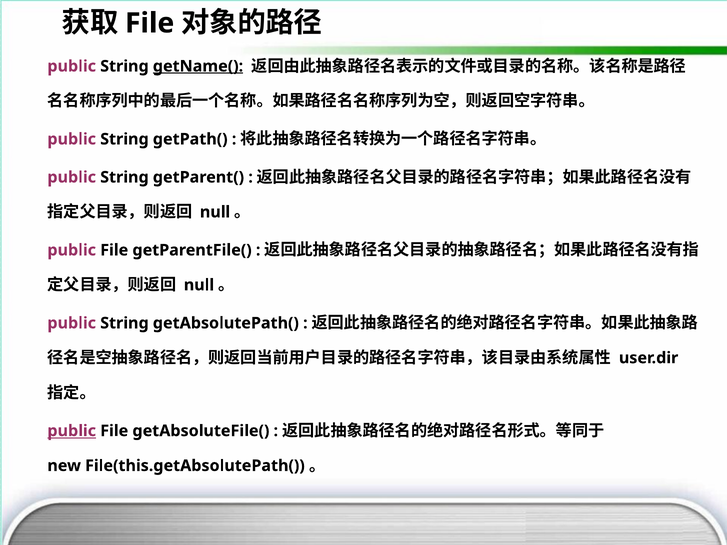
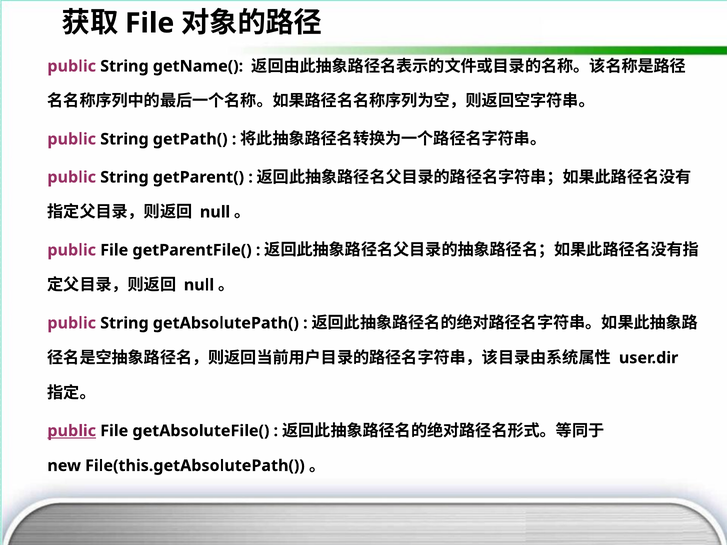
getName( underline: present -> none
